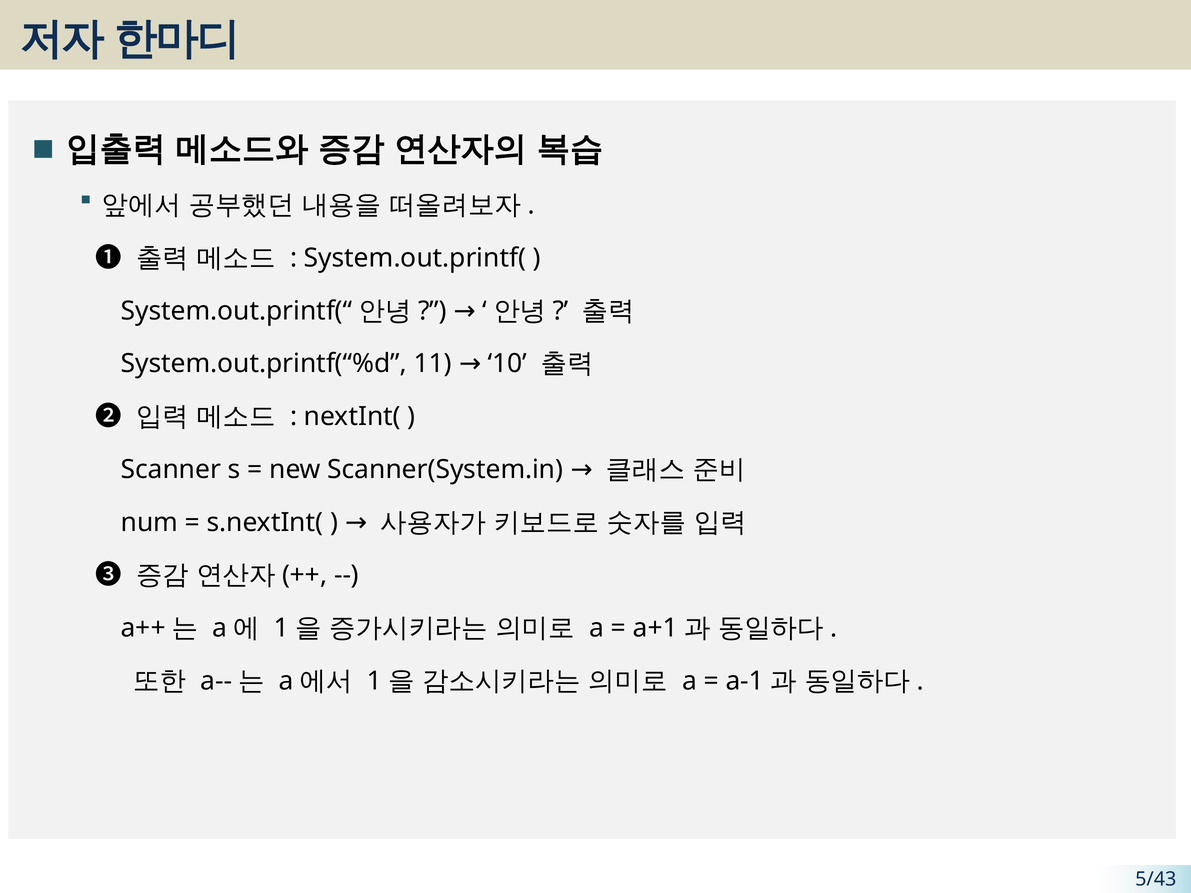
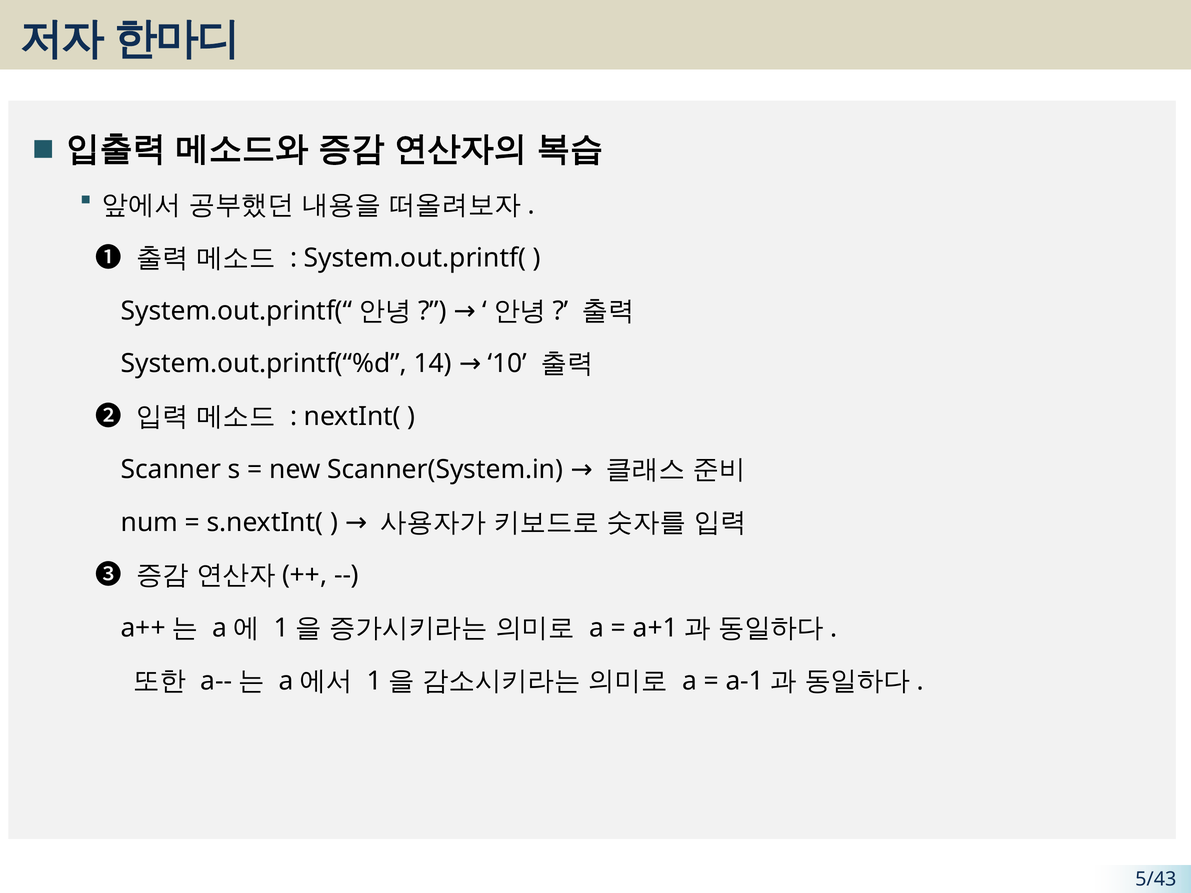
11: 11 -> 14
